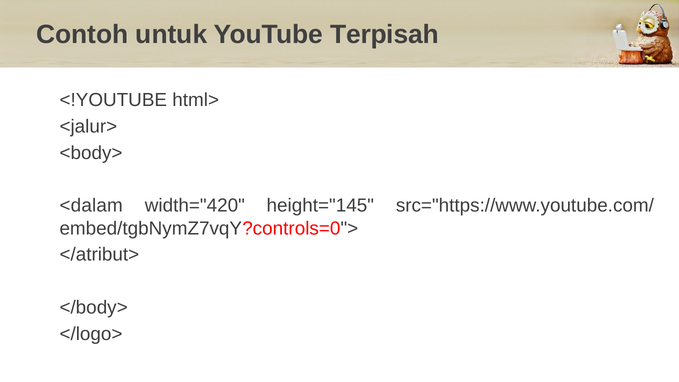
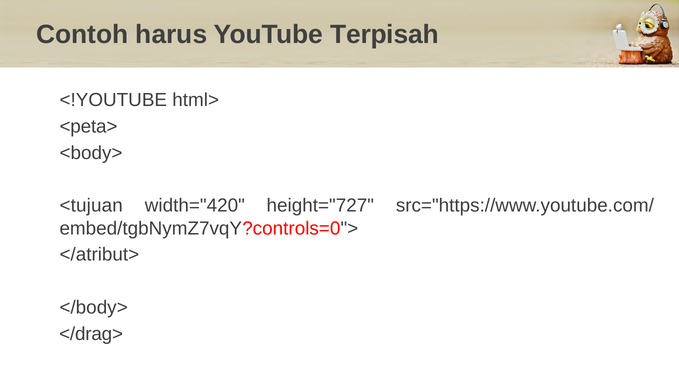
untuk: untuk -> harus
<jalur>: <jalur> -> <peta>
<dalam: <dalam -> <tujuan
height="145: height="145 -> height="727
</logo>: </logo> -> </drag>
